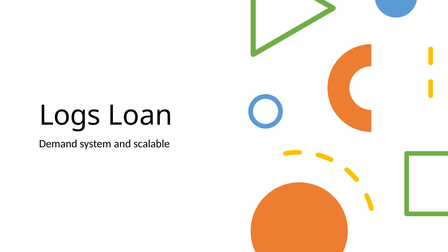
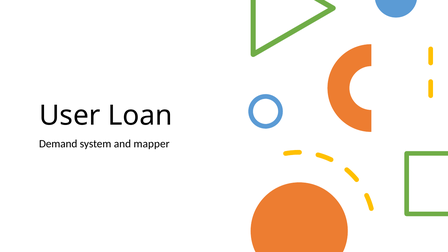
Logs: Logs -> User
scalable: scalable -> mapper
